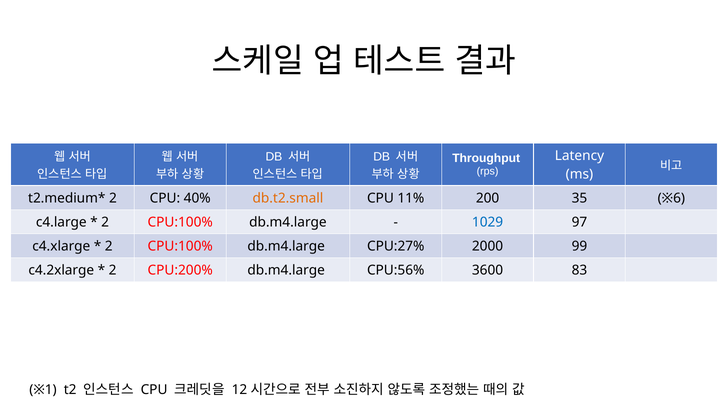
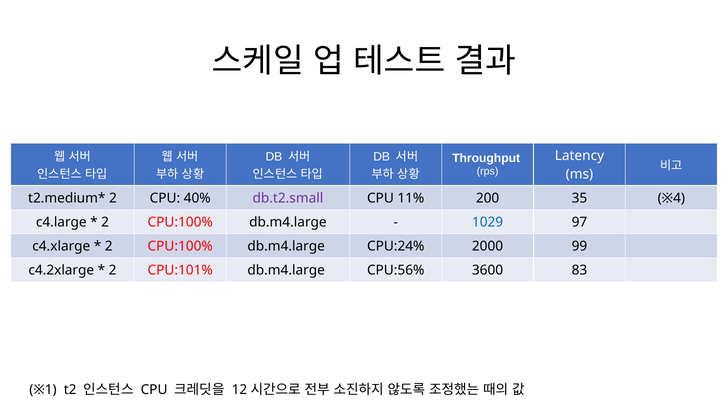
db.t2.small colour: orange -> purple
※6: ※6 -> ※4
CPU:27%: CPU:27% -> CPU:24%
CPU:200%: CPU:200% -> CPU:101%
